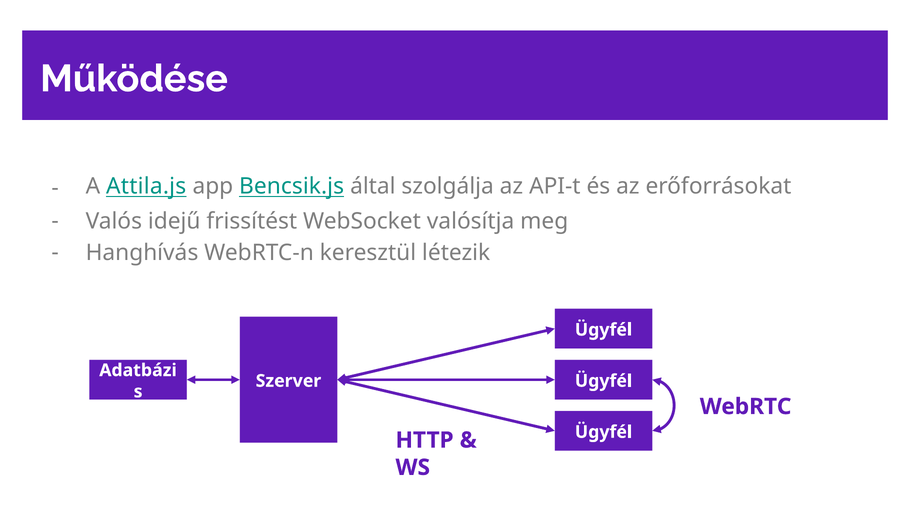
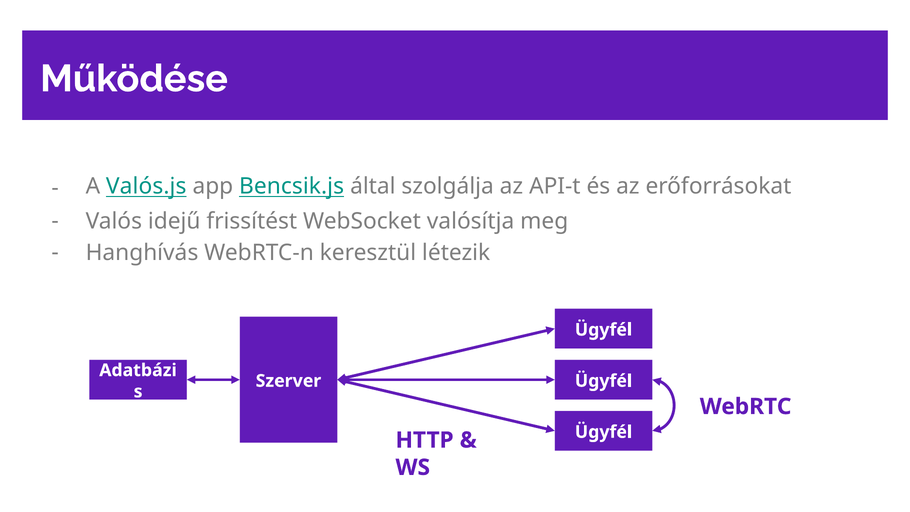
Attila.js: Attila.js -> Valós.js
